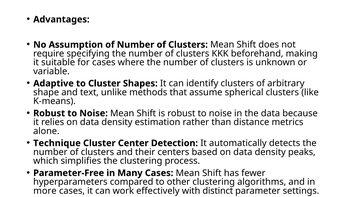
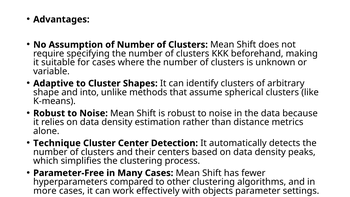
text: text -> into
distinct: distinct -> objects
